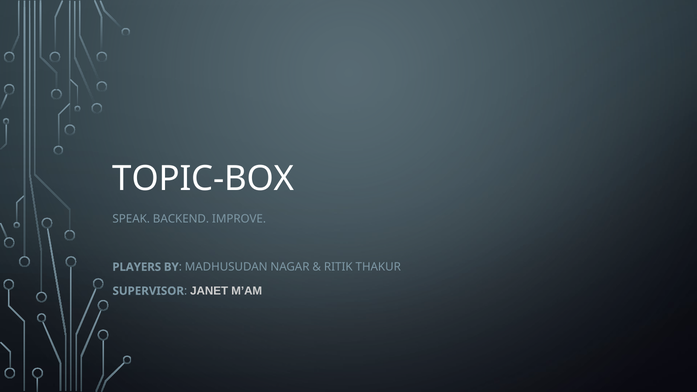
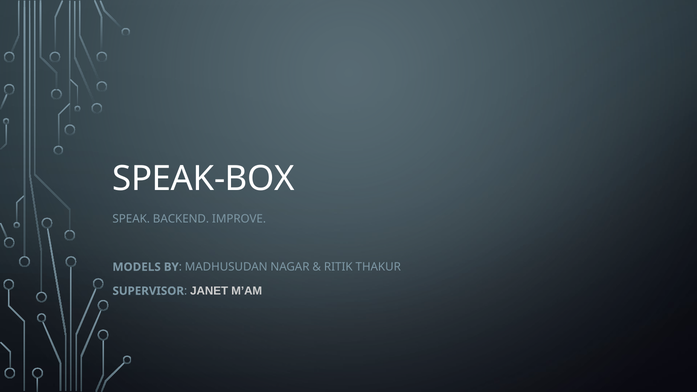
TOPIC-BOX: TOPIC-BOX -> SPEAK-BOX
PLAYERS: PLAYERS -> MODELS
